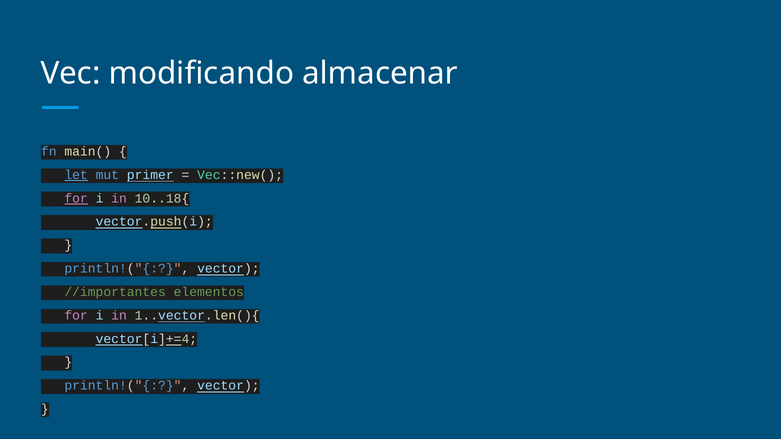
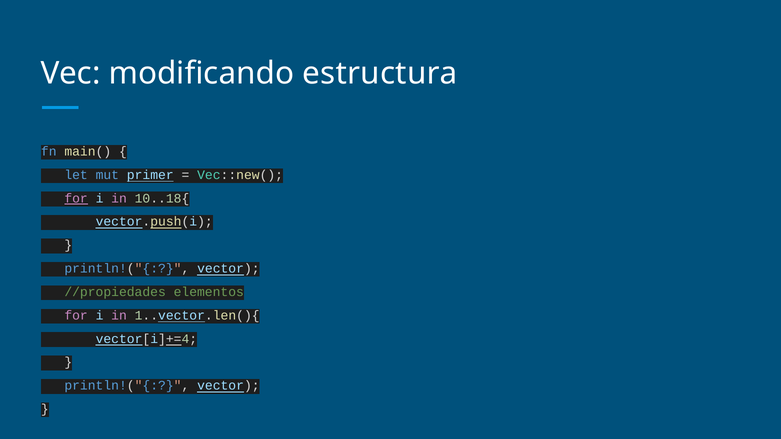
almacenar: almacenar -> estructura
let underline: present -> none
//importantes: //importantes -> //propiedades
